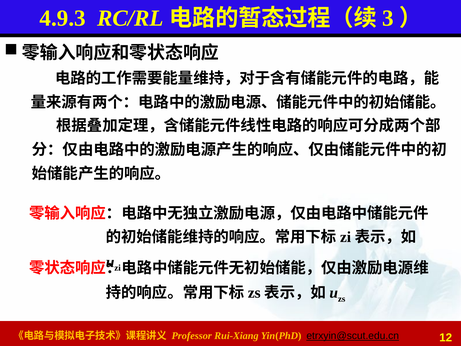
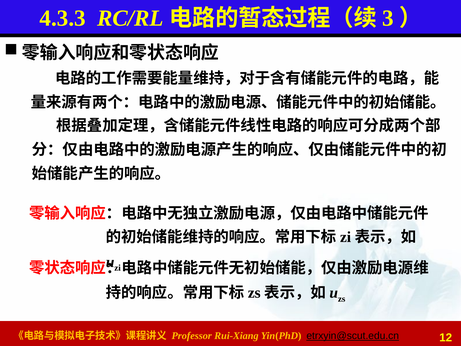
4.9.3: 4.9.3 -> 4.3.3
